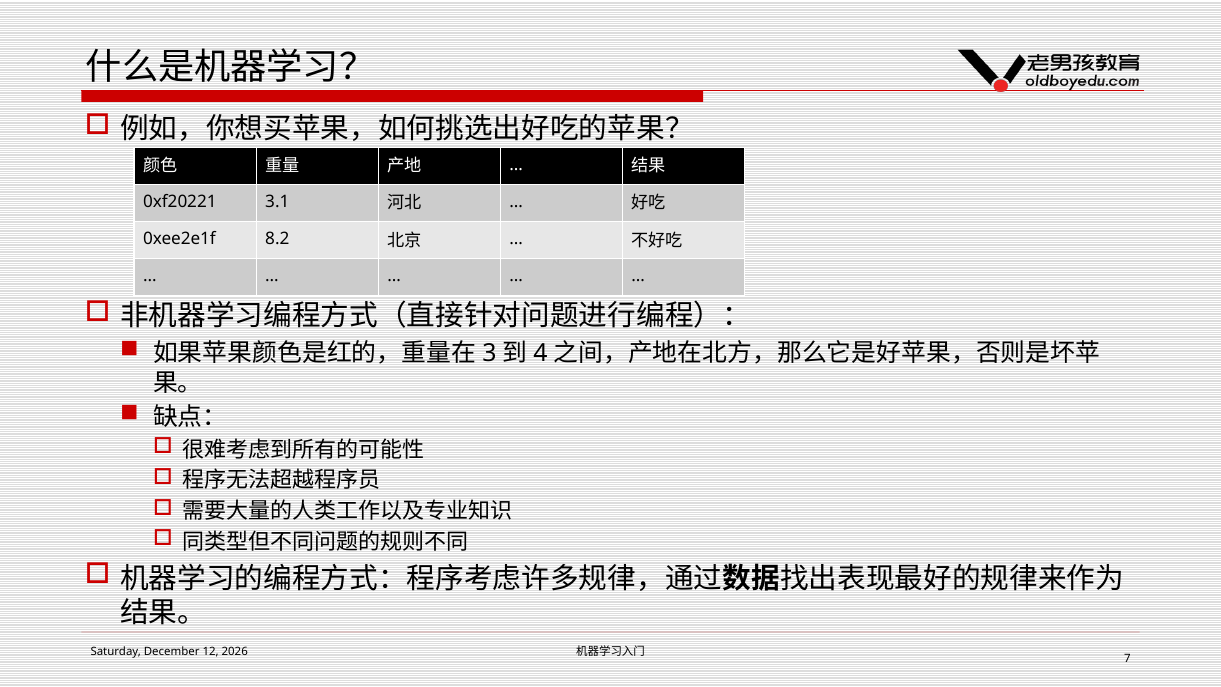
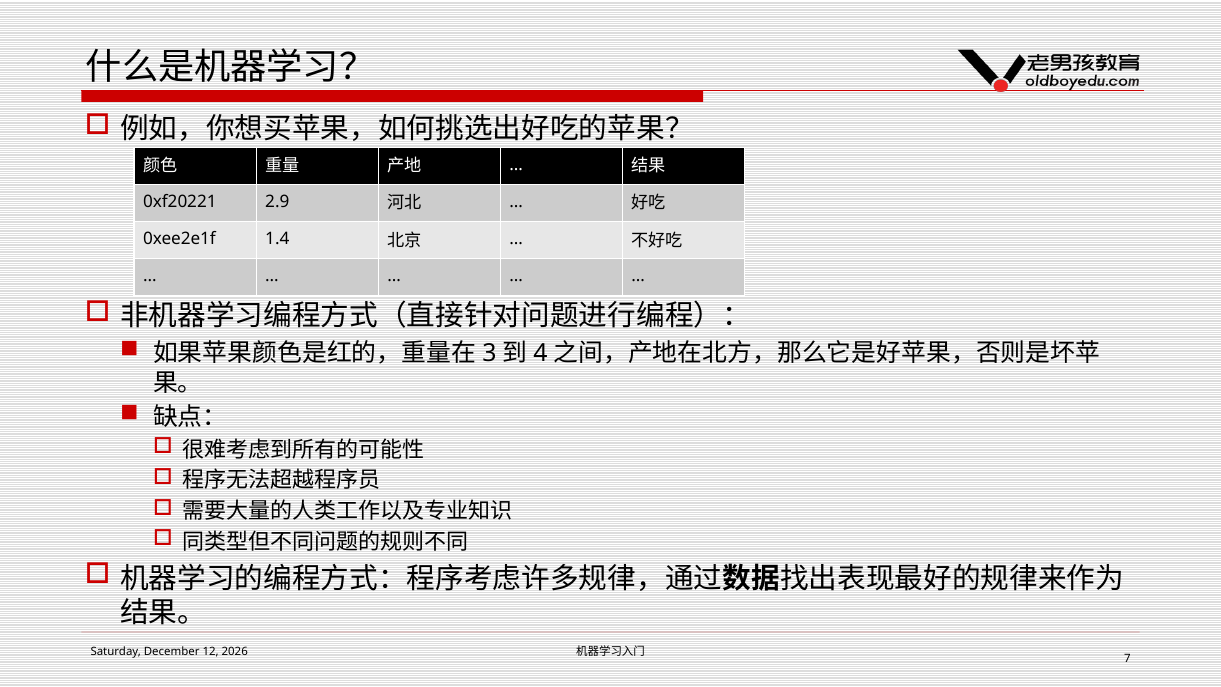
3.1: 3.1 -> 2.9
8.2: 8.2 -> 1.4
